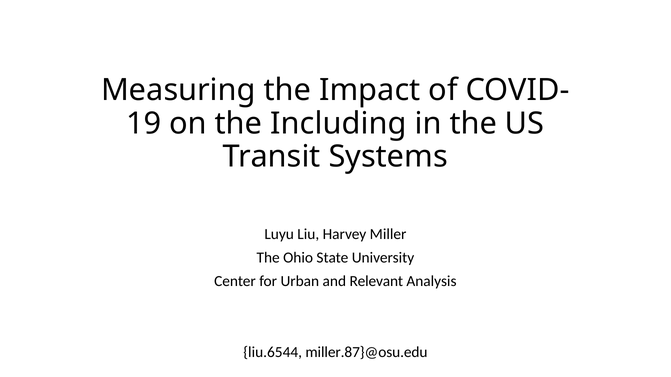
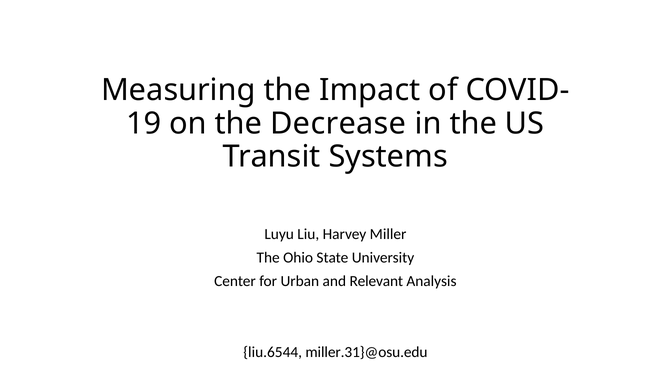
Including: Including -> Decrease
miller.87}@osu.edu: miller.87}@osu.edu -> miller.31}@osu.edu
